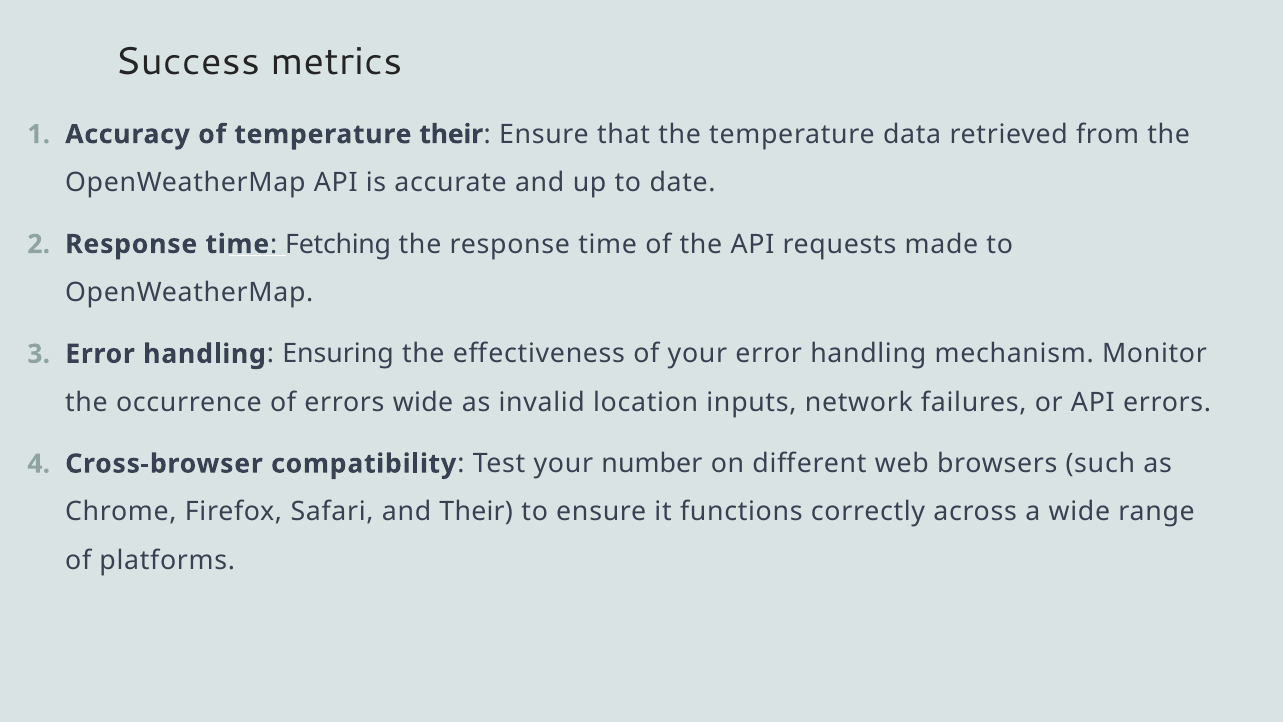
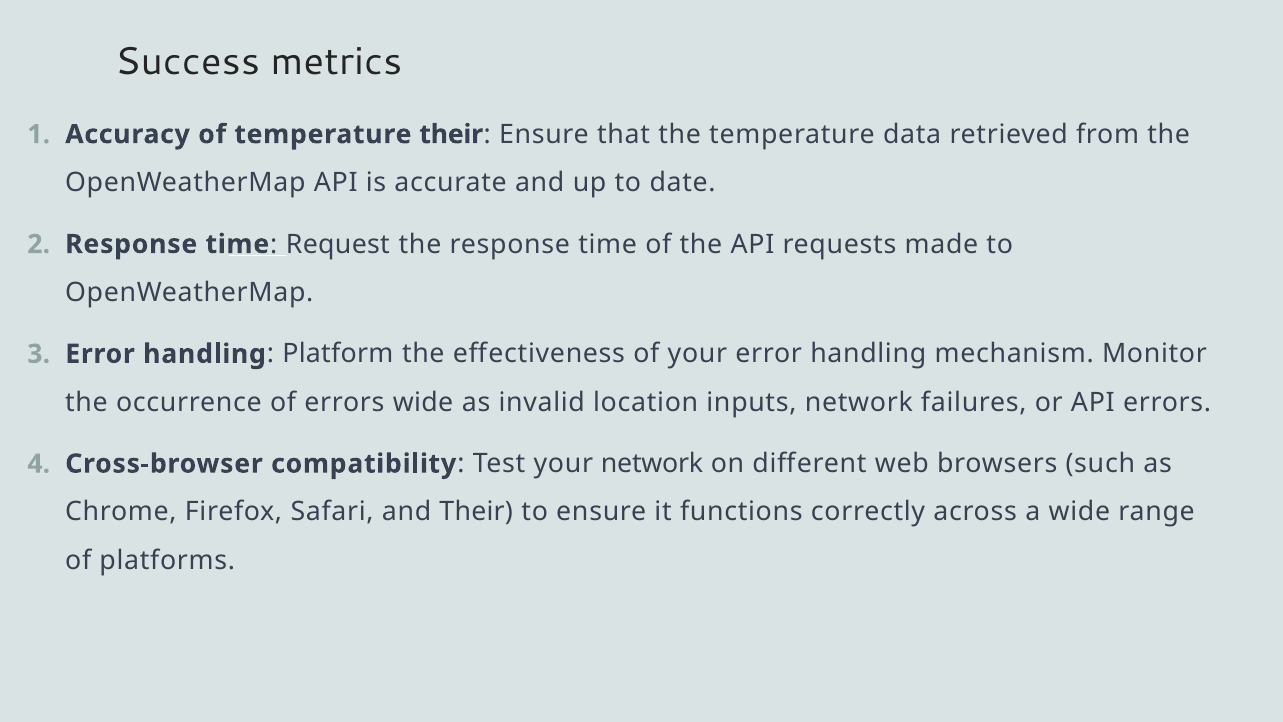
Fetching: Fetching -> Request
Ensuring: Ensuring -> Platform
your number: number -> network
